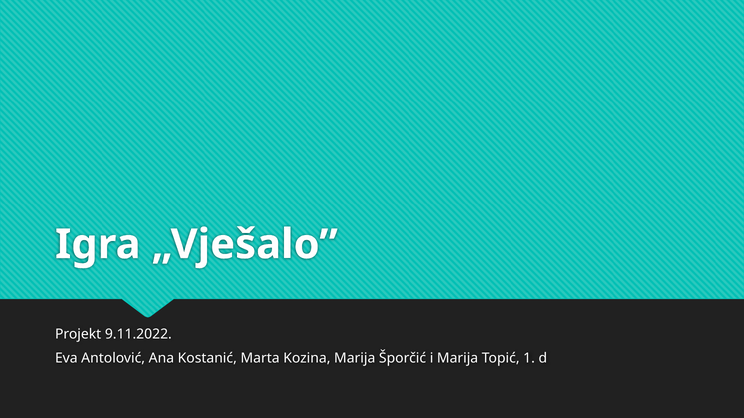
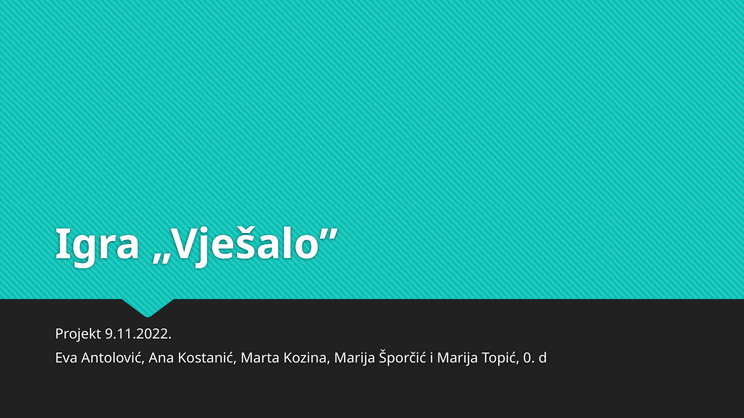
1: 1 -> 0
